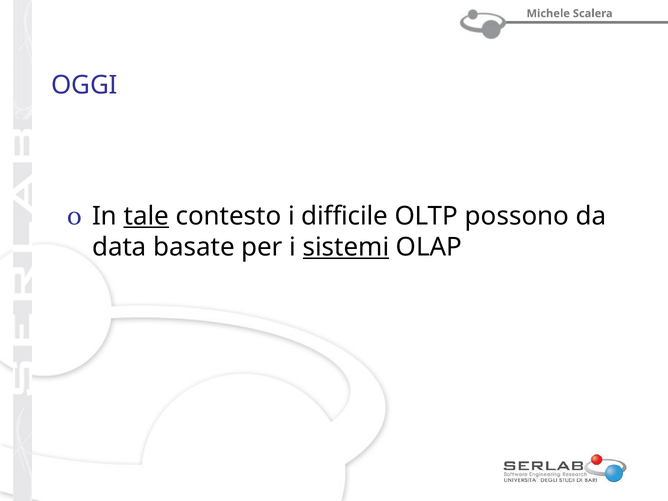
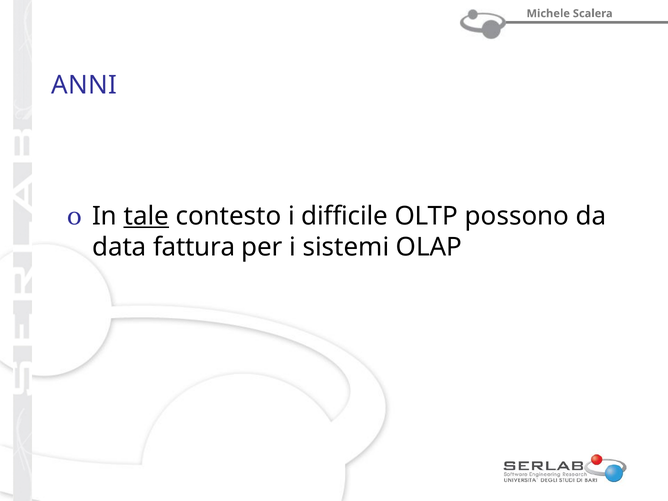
OGGI: OGGI -> ANNI
basate: basate -> fattura
sistemi underline: present -> none
